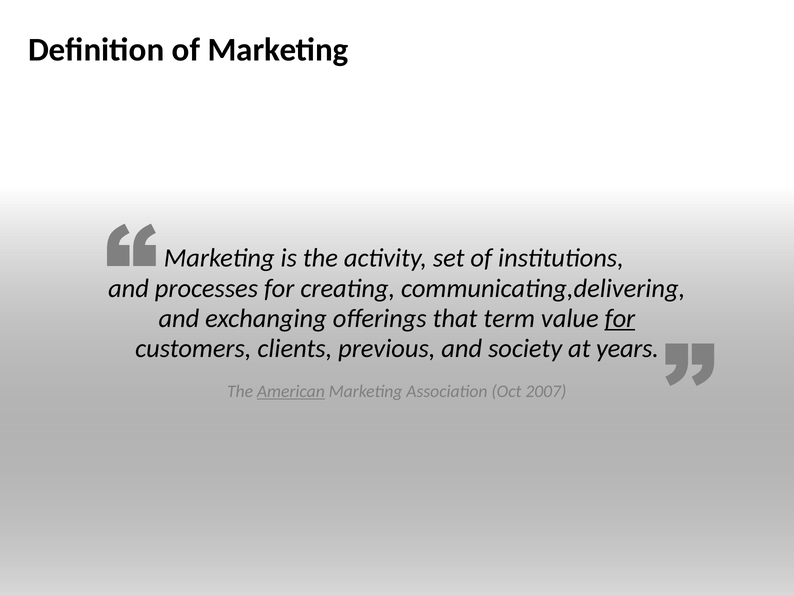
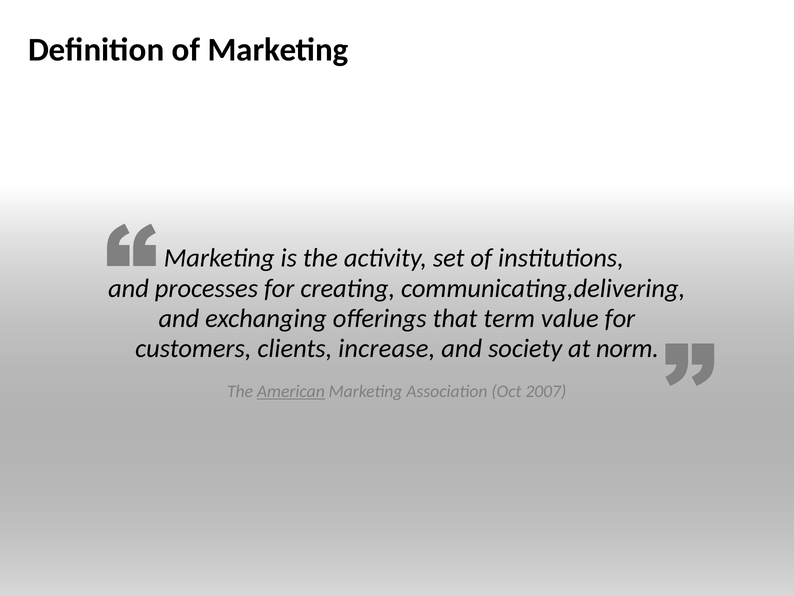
for at (620, 318) underline: present -> none
previous: previous -> increase
years: years -> norm
